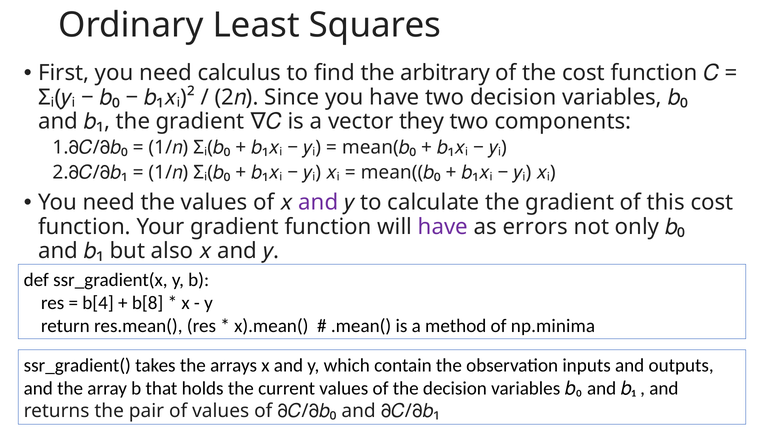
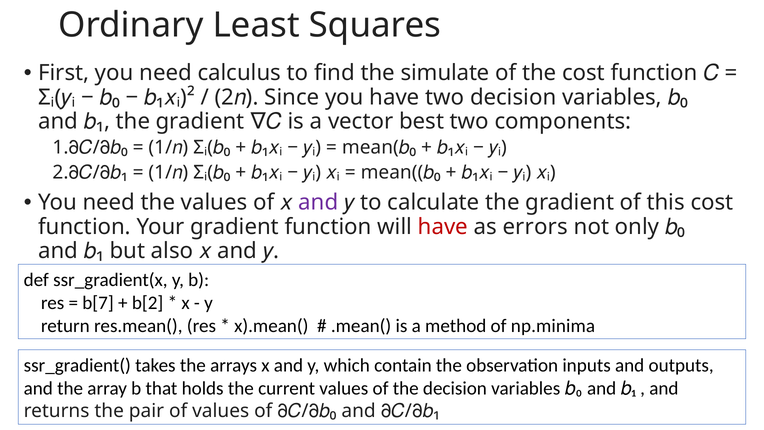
arbitrary: arbitrary -> simulate
they: they -> best
have at (443, 227) colour: purple -> red
b[4: b[4 -> b[7
b[8: b[8 -> b[2
